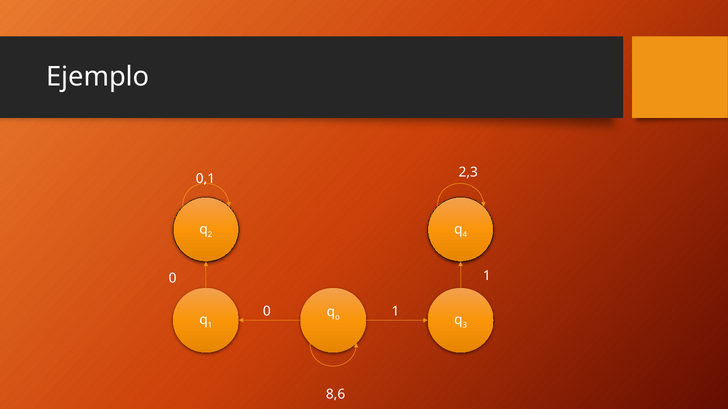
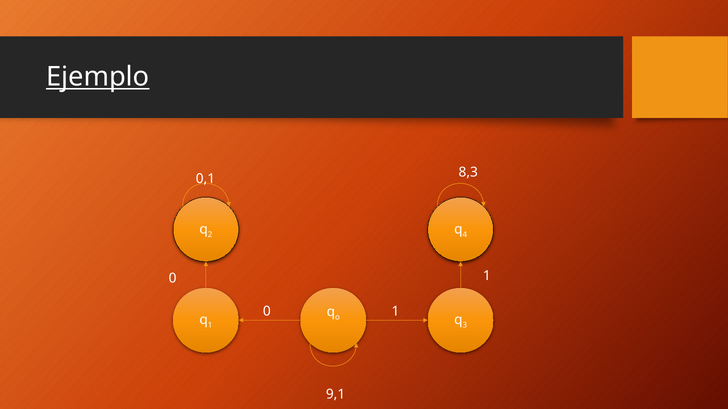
Ejemplo underline: none -> present
2,3: 2,3 -> 8,3
8,6: 8,6 -> 9,1
